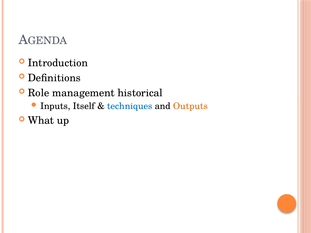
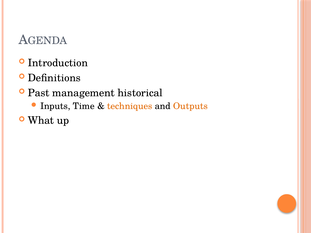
Role: Role -> Past
Itself: Itself -> Time
techniques colour: blue -> orange
